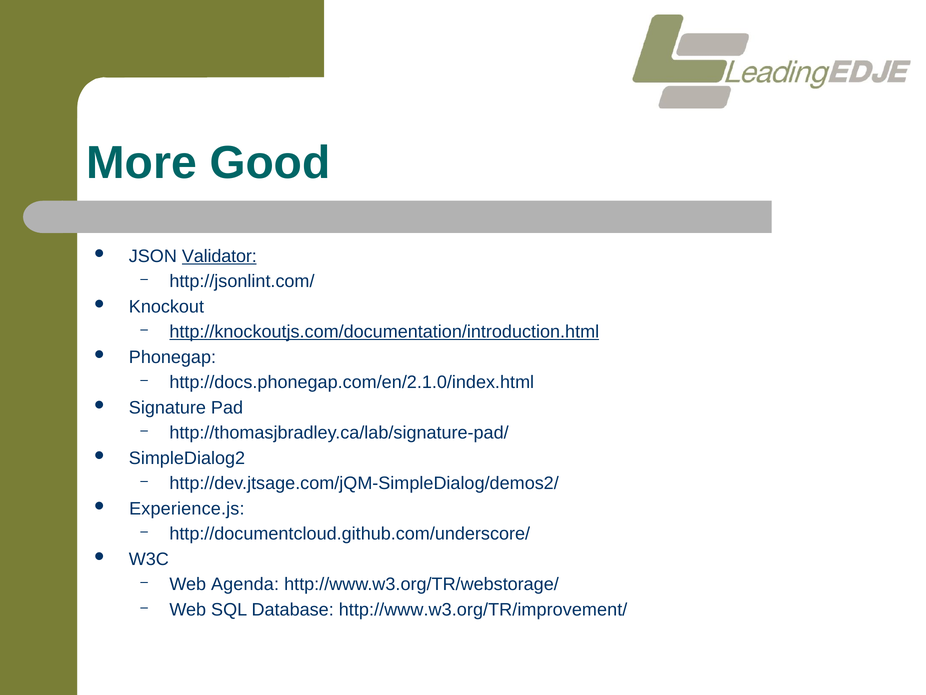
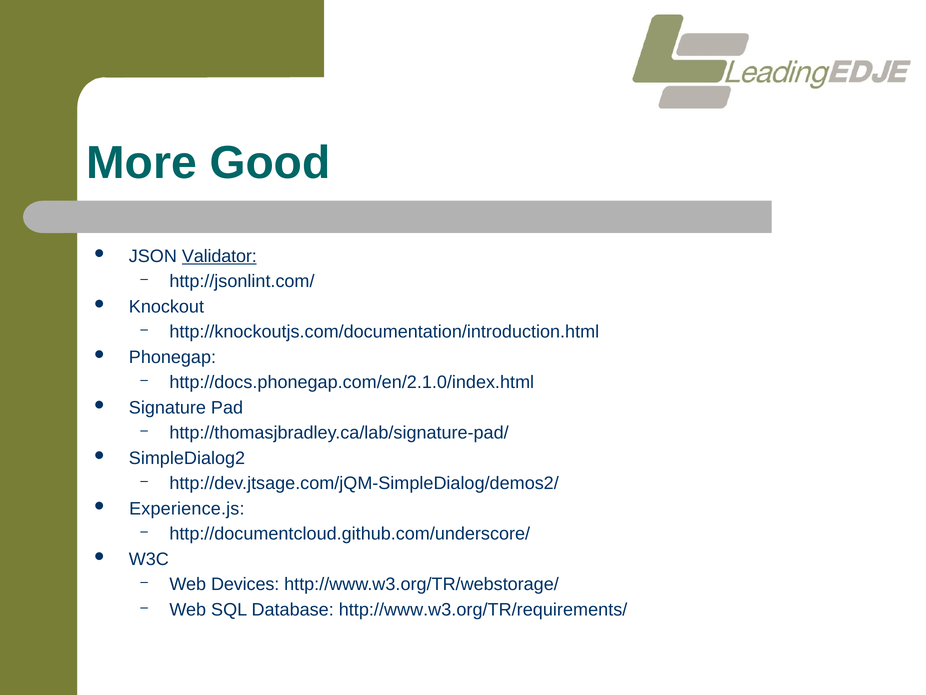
http://knockoutjs.com/documentation/introduction.html underline: present -> none
Agenda: Agenda -> Devices
http://www.w3.org/TR/improvement/: http://www.w3.org/TR/improvement/ -> http://www.w3.org/TR/requirements/
